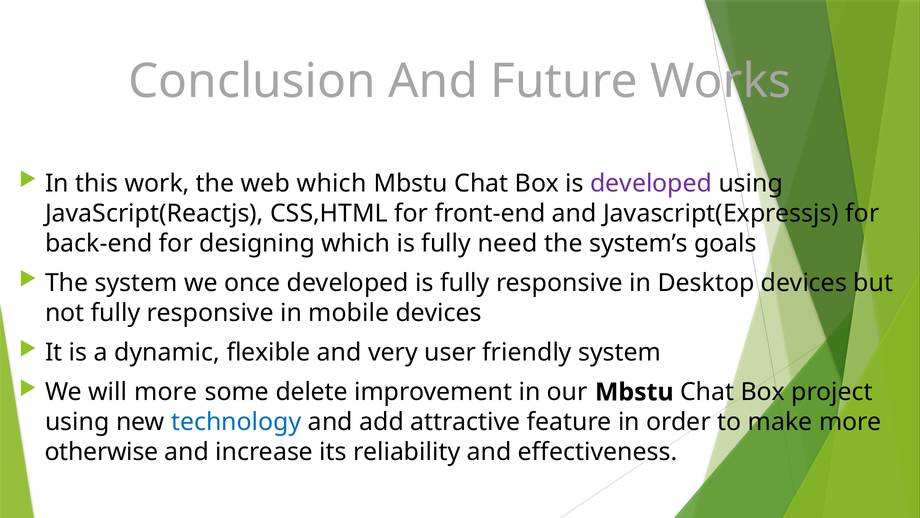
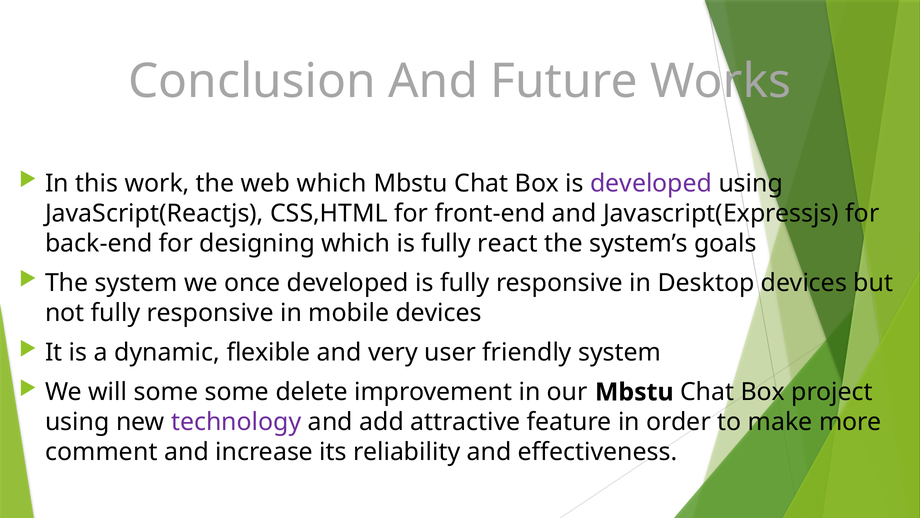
need: need -> react
will more: more -> some
technology colour: blue -> purple
otherwise: otherwise -> comment
